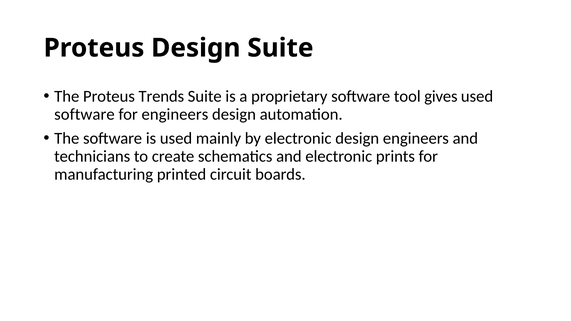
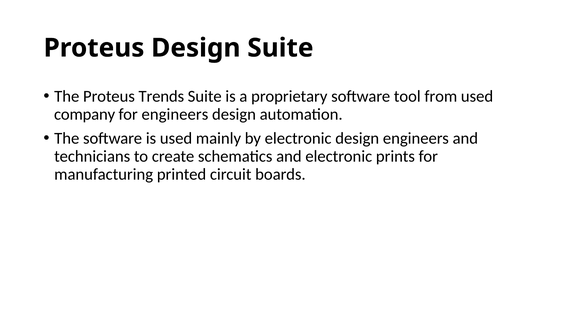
gives: gives -> from
software at (84, 115): software -> company
